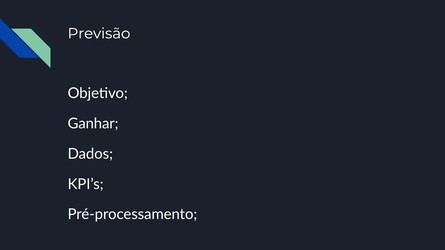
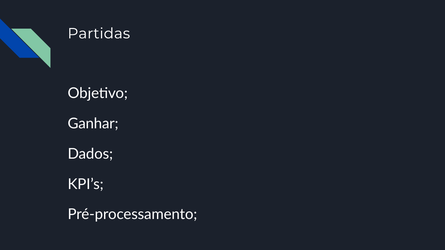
Previsão: Previsão -> Partidas
